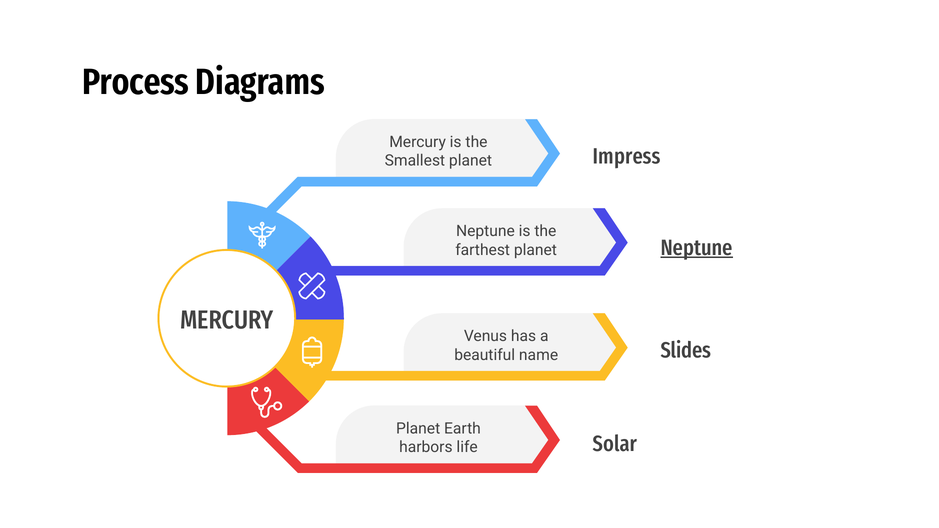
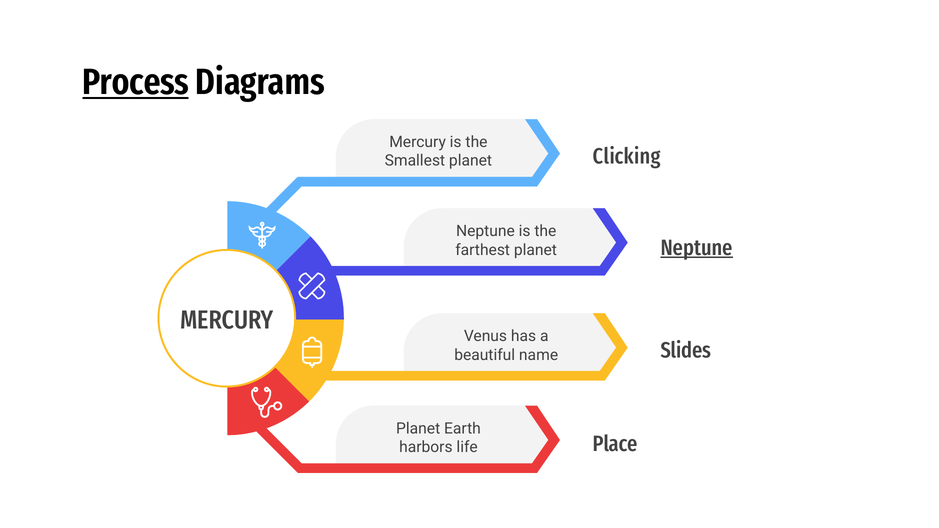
Process underline: none -> present
Impress: Impress -> Clicking
Solar: Solar -> Place
